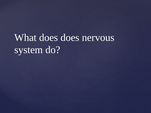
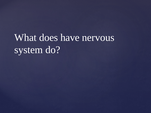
does does: does -> have
